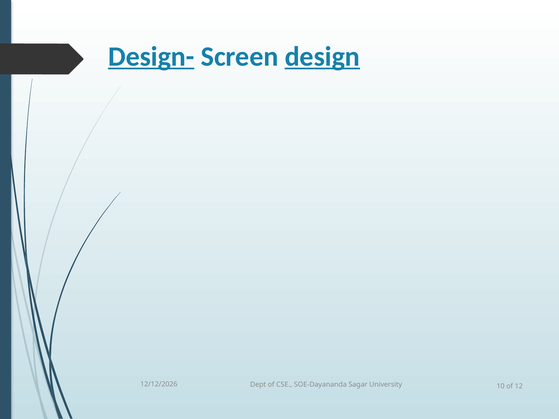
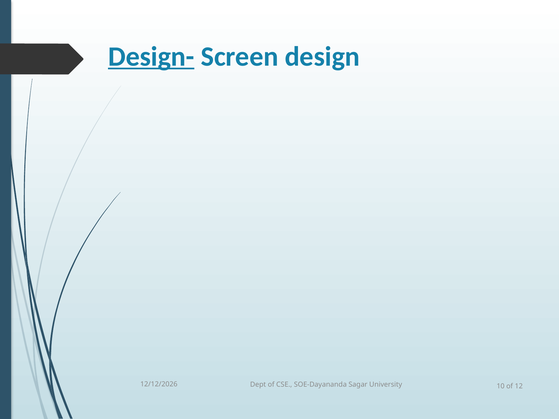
design underline: present -> none
